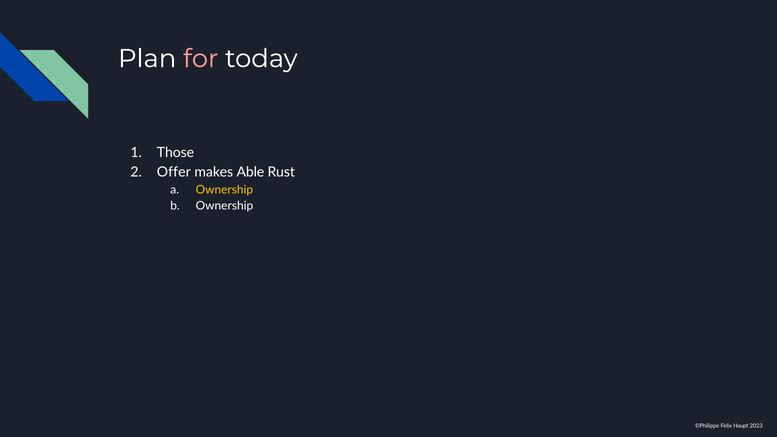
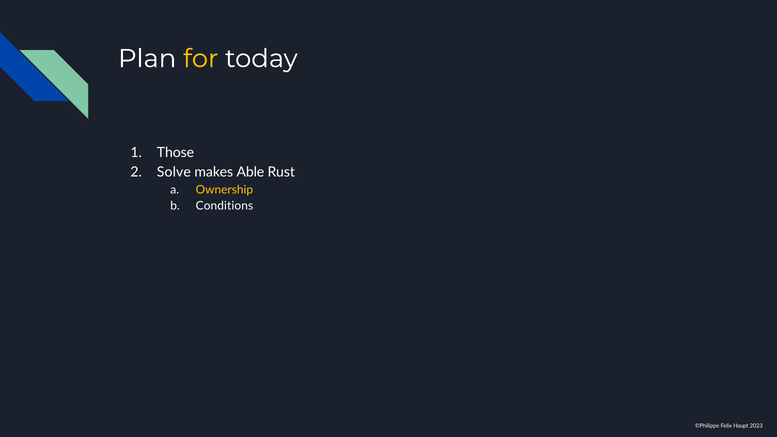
for colour: pink -> yellow
Offer: Offer -> Solve
Ownership at (224, 206): Ownership -> Conditions
